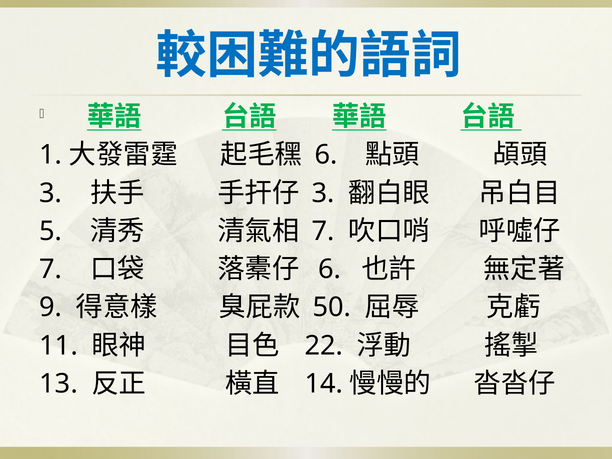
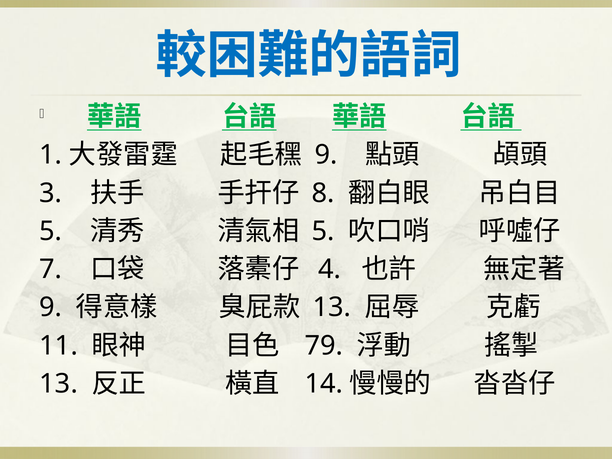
6 at (326, 155): 6 -> 9
3 at (323, 193): 3 -> 8
7 at (323, 231): 7 -> 5
6 at (329, 269): 6 -> 4
50 at (332, 307): 50 -> 13
22: 22 -> 79
